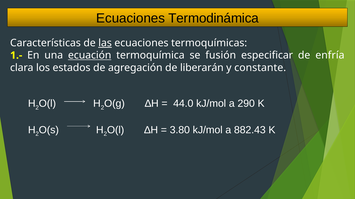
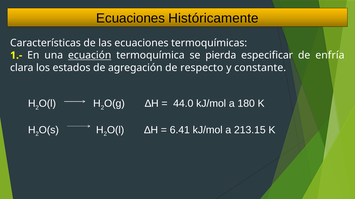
Termodinámica: Termodinámica -> Históricamente
las underline: present -> none
fusión: fusión -> pierda
liberarán: liberarán -> respecto
290: 290 -> 180
3.80: 3.80 -> 6.41
882.43: 882.43 -> 213.15
